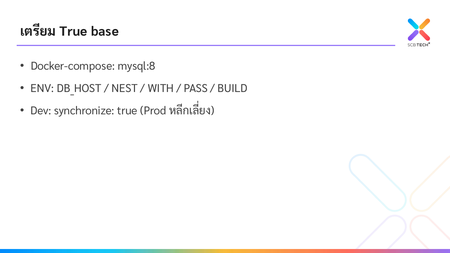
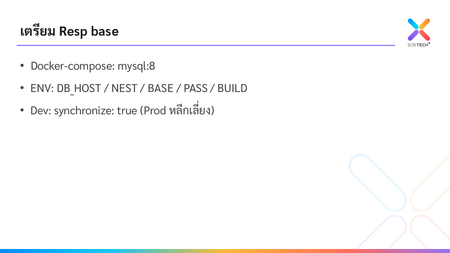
True at (73, 31): True -> Resp
WITH at (161, 88): WITH -> BASE
